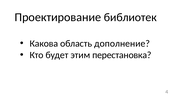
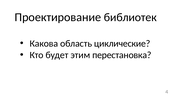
дополнение: дополнение -> циклические
